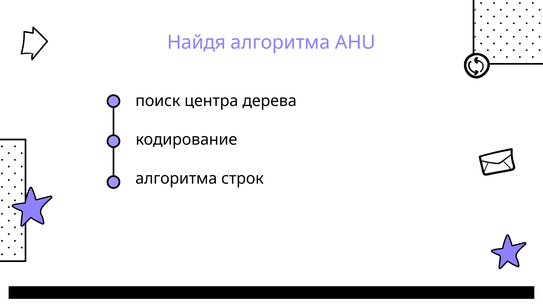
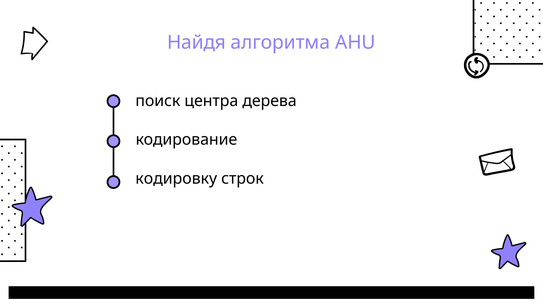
алгоритма at (176, 178): алгоритма -> кодировку
